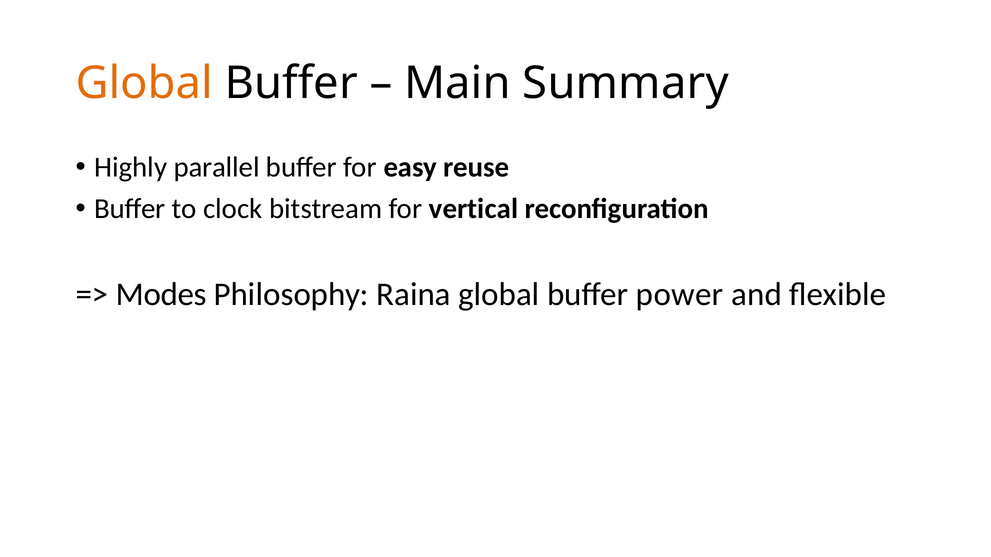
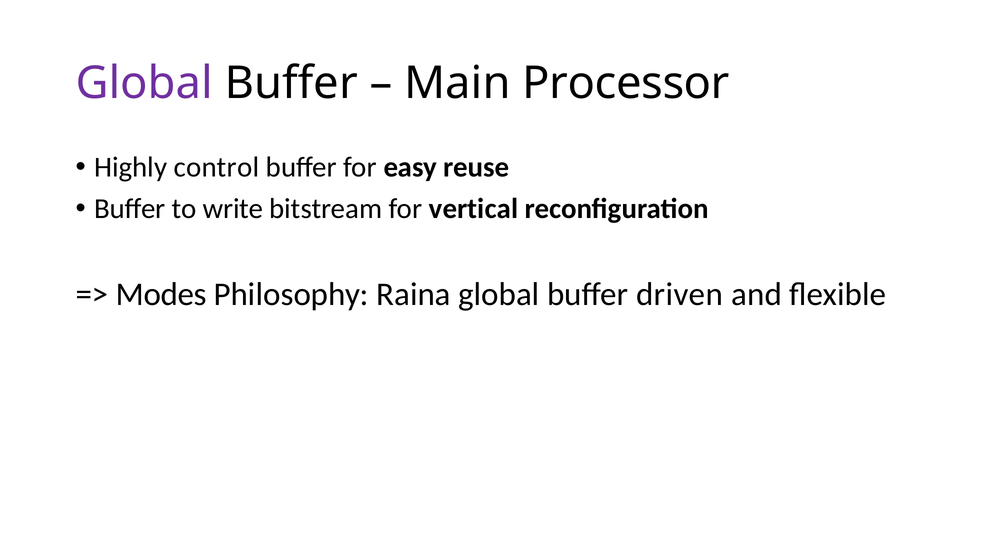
Global at (144, 83) colour: orange -> purple
Summary: Summary -> Processor
parallel: parallel -> control
clock: clock -> write
power: power -> driven
